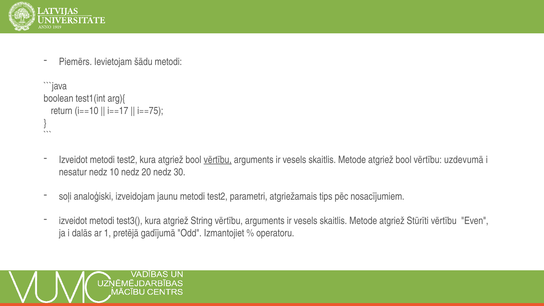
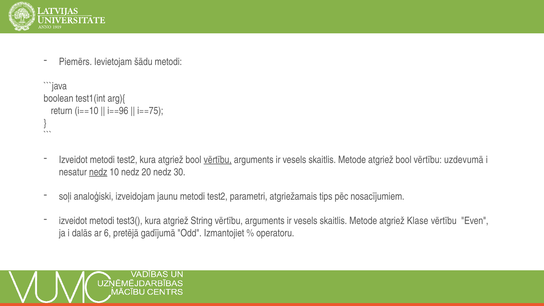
i==17: i==17 -> i==96
nedz at (98, 172) underline: none -> present
Stūrīti: Stūrīti -> Klase
1: 1 -> 6
